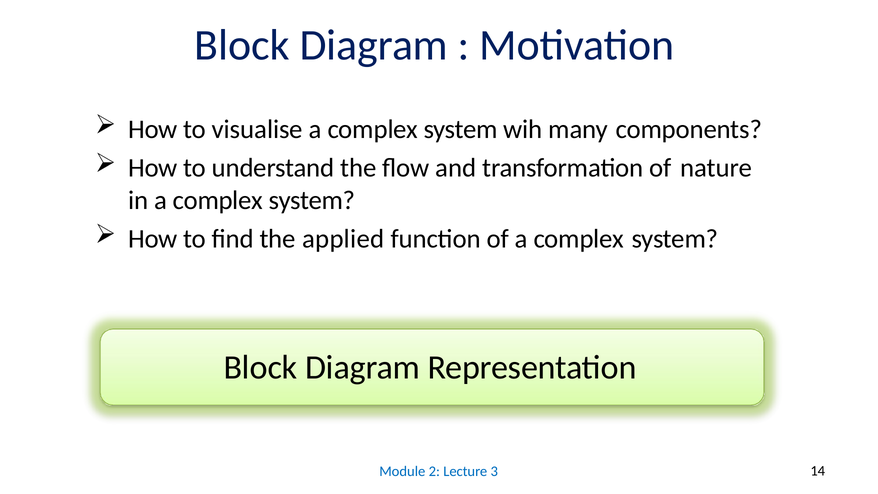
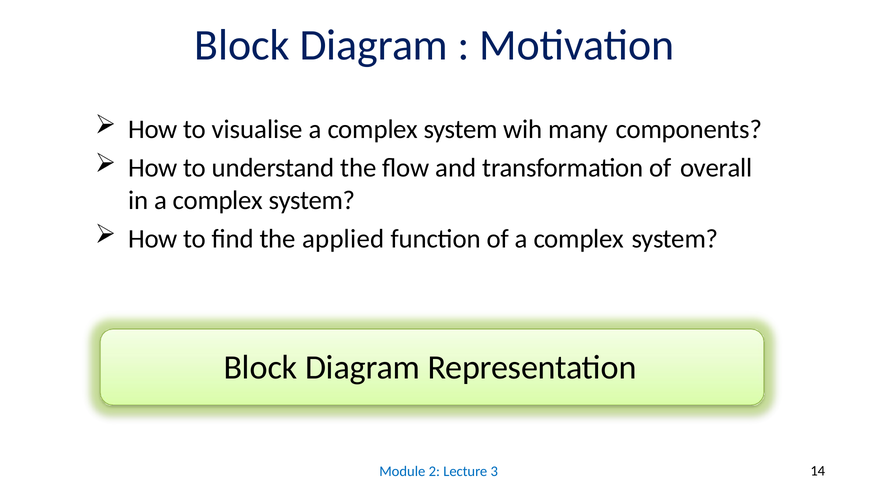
nature: nature -> overall
